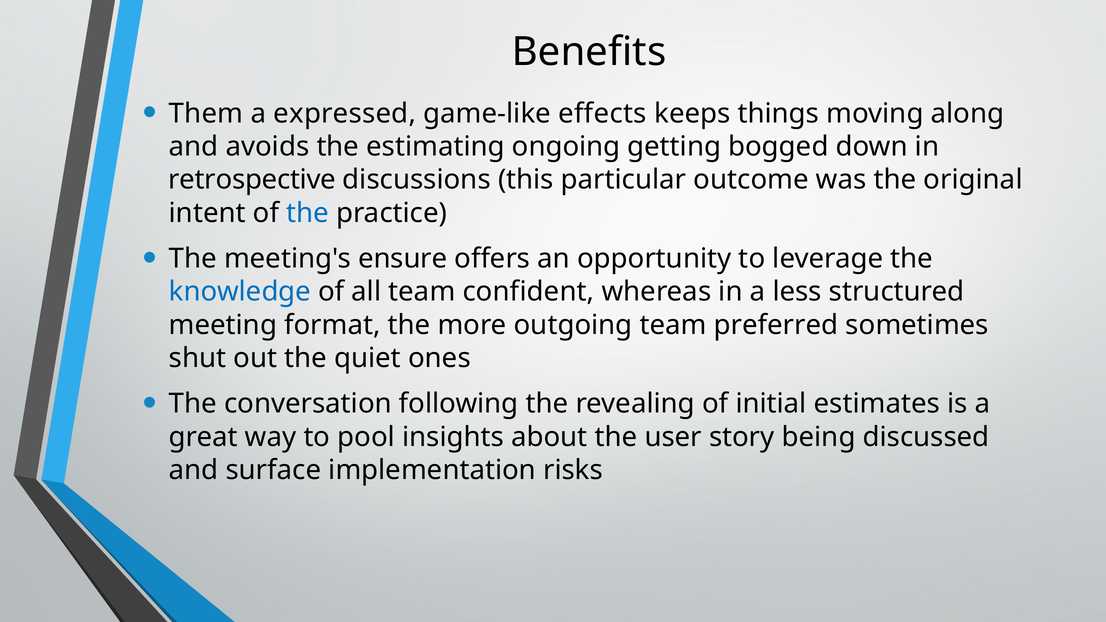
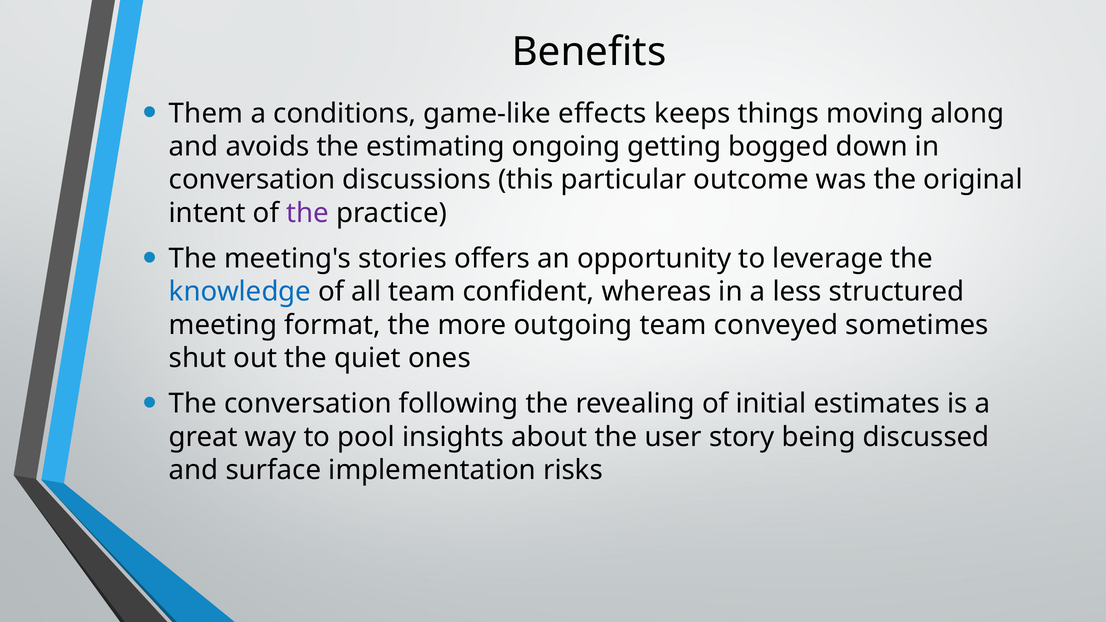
expressed: expressed -> conditions
retrospective at (252, 180): retrospective -> conversation
the at (308, 213) colour: blue -> purple
ensure: ensure -> stories
preferred: preferred -> conveyed
